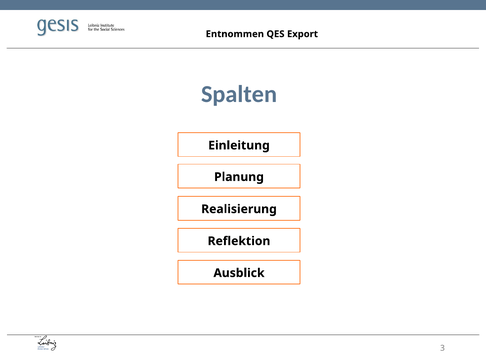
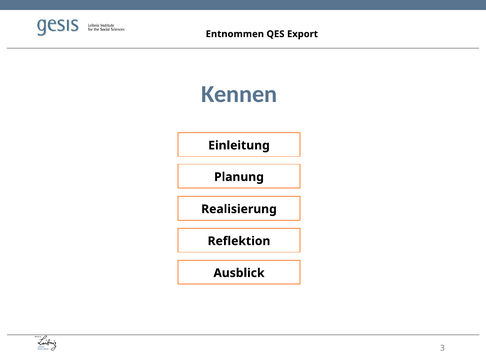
Spalten: Spalten -> Kennen
